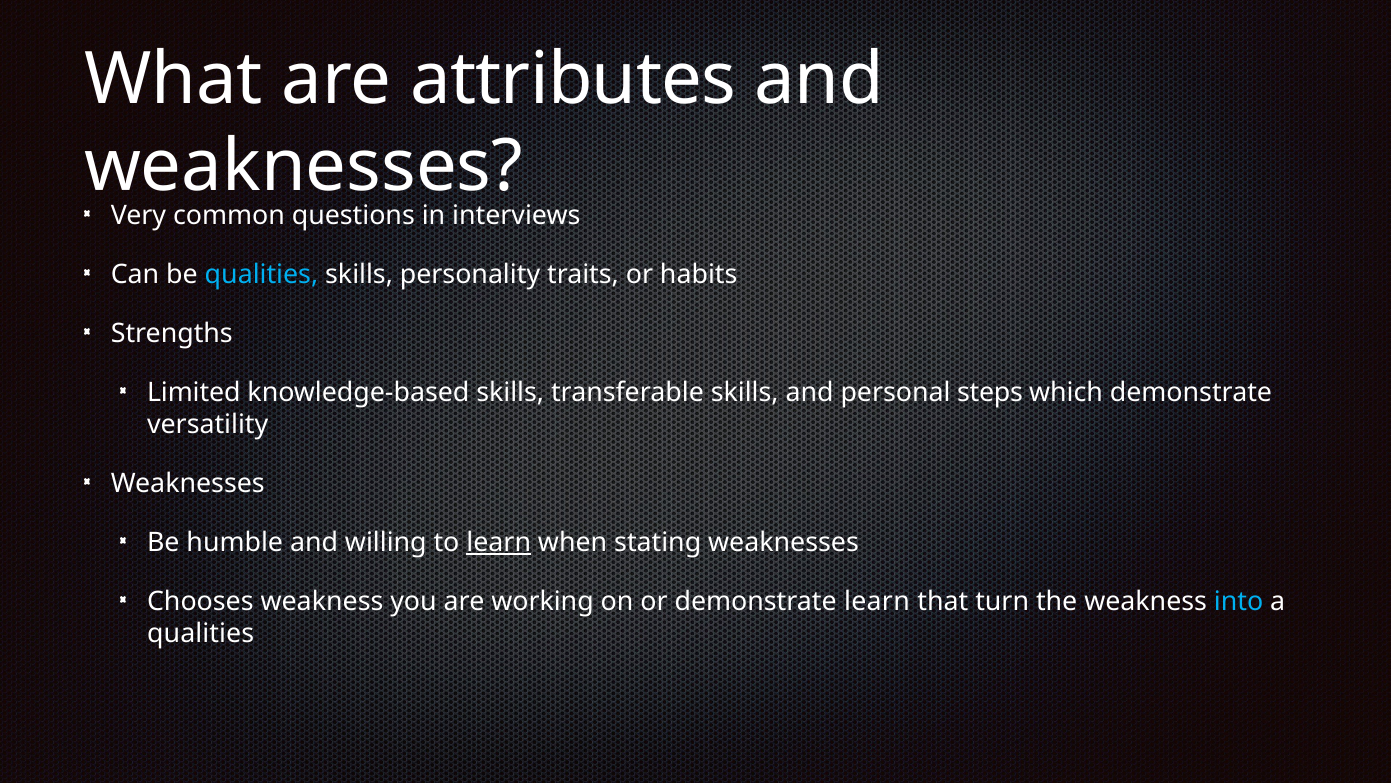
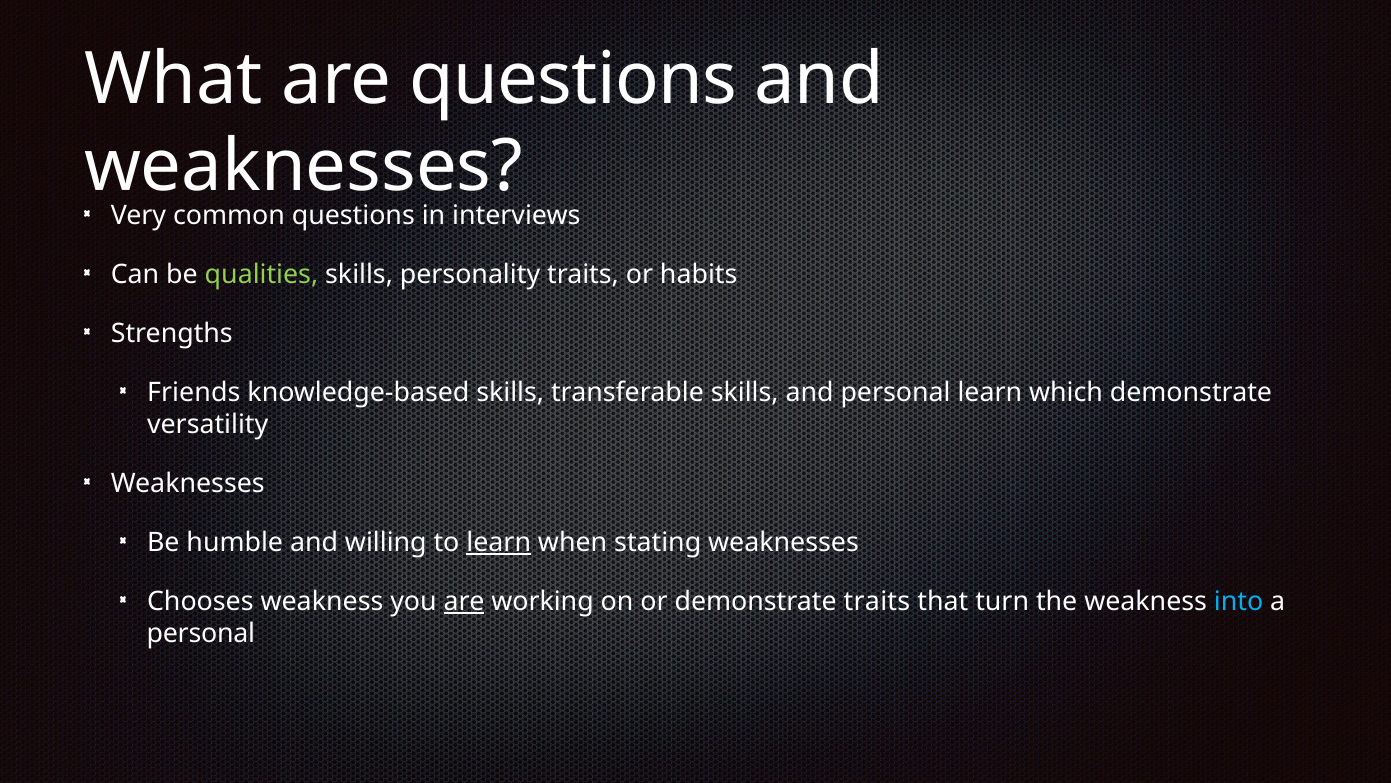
are attributes: attributes -> questions
qualities at (261, 274) colour: light blue -> light green
Limited: Limited -> Friends
personal steps: steps -> learn
are at (464, 601) underline: none -> present
demonstrate learn: learn -> traits
qualities at (201, 633): qualities -> personal
